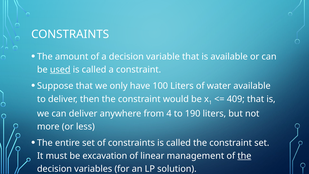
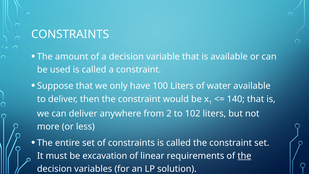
used underline: present -> none
409: 409 -> 140
4: 4 -> 2
190: 190 -> 102
management: management -> requirements
